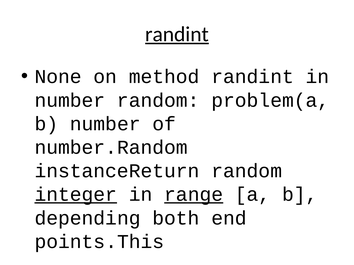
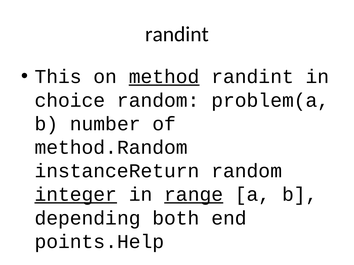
randint at (177, 34) underline: present -> none
None: None -> This
method underline: none -> present
number at (70, 100): number -> choice
number.Random: number.Random -> method.Random
points.This: points.This -> points.Help
